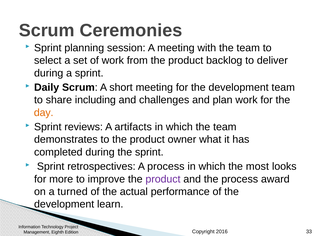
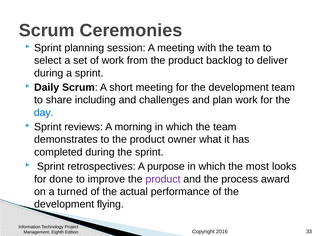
day colour: orange -> blue
artifacts: artifacts -> morning
A process: process -> purpose
more: more -> done
learn: learn -> flying
